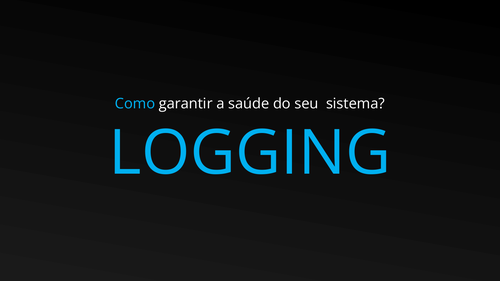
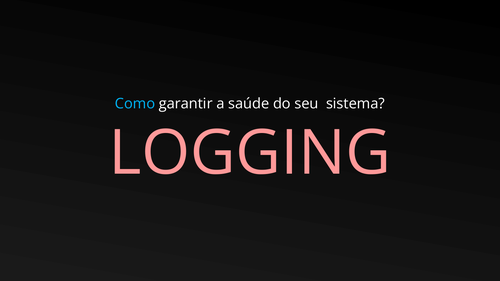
LOGGING colour: light blue -> pink
